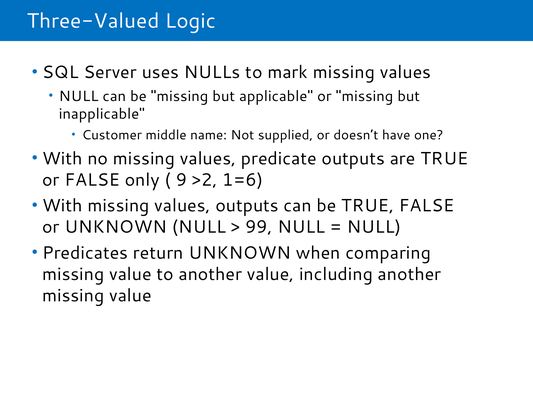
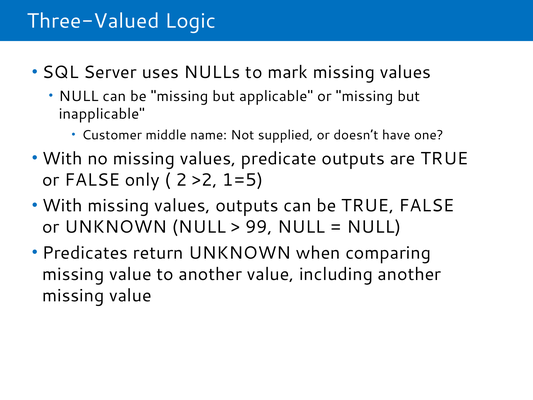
9: 9 -> 2
1=6: 1=6 -> 1=5
